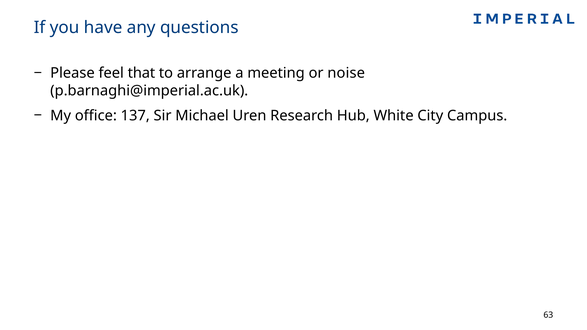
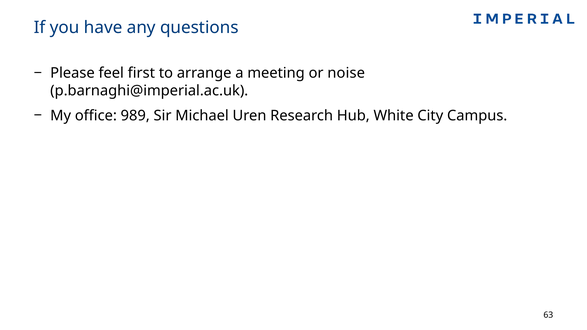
that: that -> first
137: 137 -> 989
